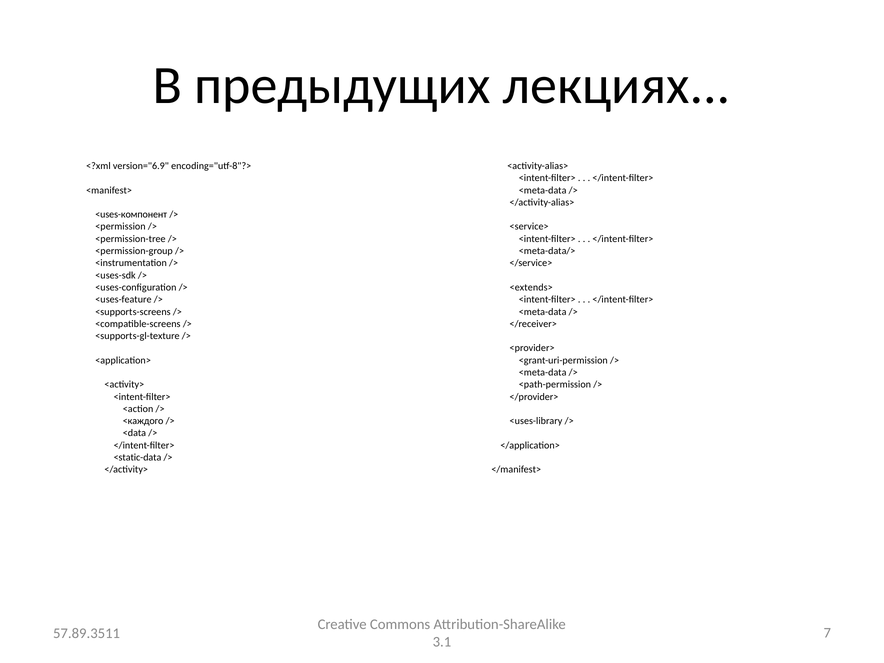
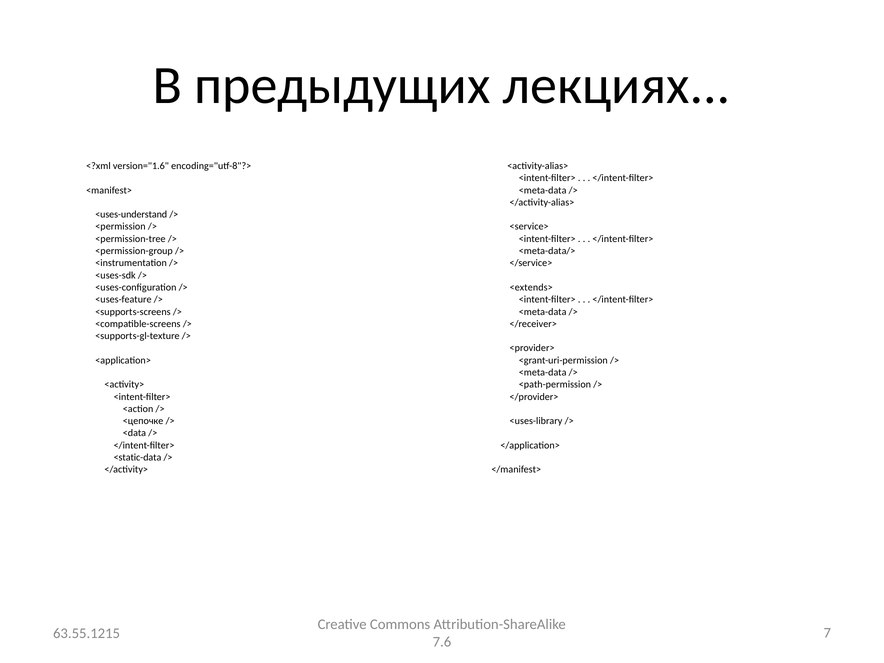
version="6.9: version="6.9 -> version="1.6
<uses-компонент: <uses-компонент -> <uses-understand
<каждого: <каждого -> <цепочке
57.89.3511: 57.89.3511 -> 63.55.1215
3.1: 3.1 -> 7.6
